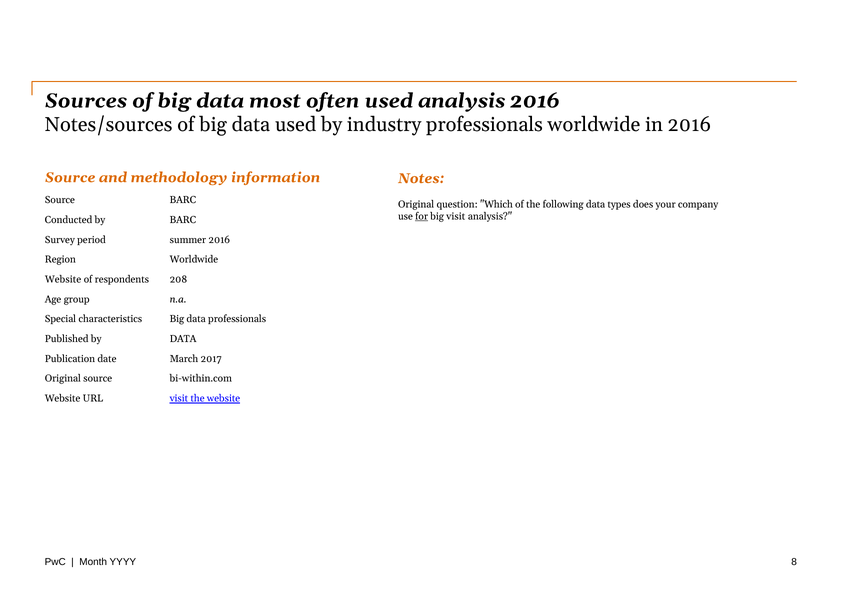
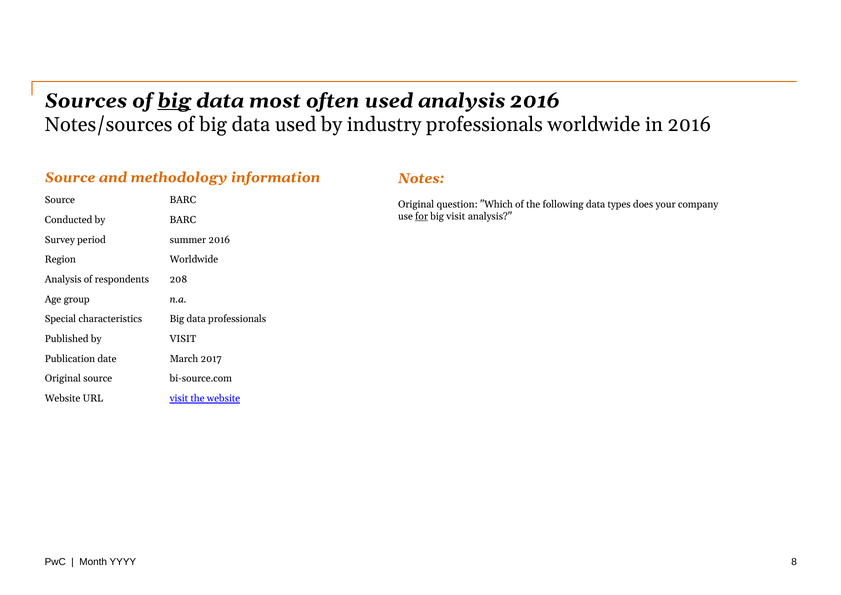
big at (174, 101) underline: none -> present
Website at (63, 279): Website -> Analysis
by DATA: DATA -> VISIT
bi-within.com: bi-within.com -> bi-source.com
